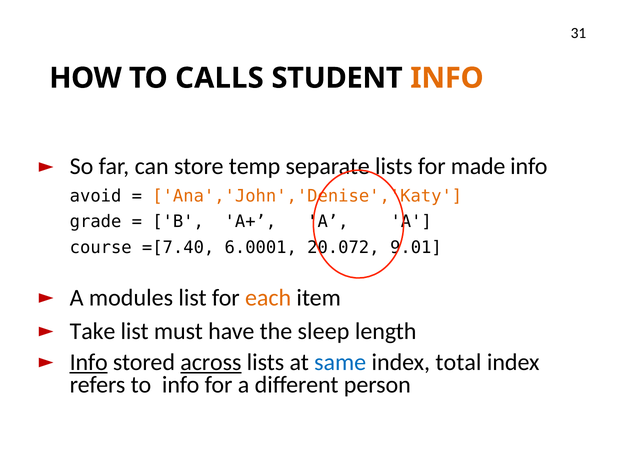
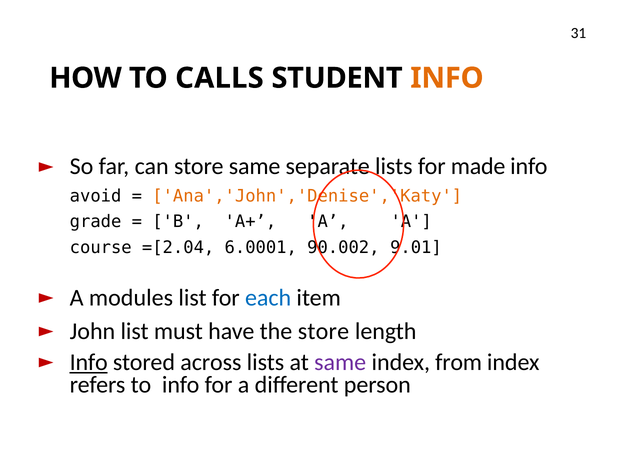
store temp: temp -> same
=[7.40: =[7.40 -> =[2.04
20.072: 20.072 -> 90.002
each colour: orange -> blue
Take: Take -> John
the sleep: sleep -> store
across underline: present -> none
same at (340, 362) colour: blue -> purple
total: total -> from
